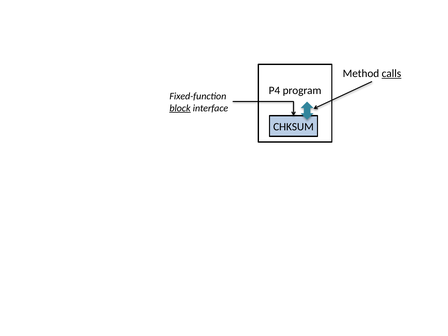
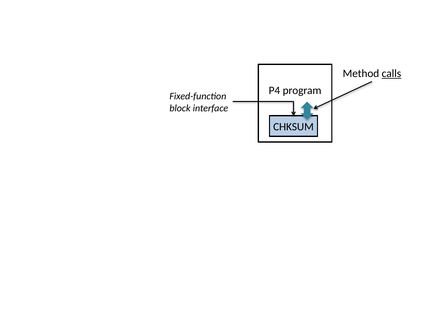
block underline: present -> none
